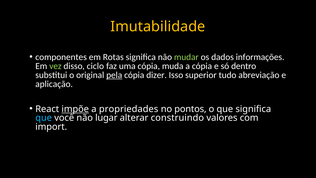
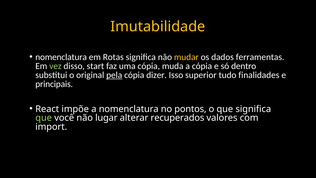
componentes at (61, 57): componentes -> nomenclatura
mudar colour: light green -> yellow
informações: informações -> ferramentas
ciclo: ciclo -> start
abreviação: abreviação -> finalidades
aplicação: aplicação -> principais
impõe underline: present -> none
a propriedades: propriedades -> nomenclatura
que at (44, 118) colour: light blue -> light green
construindo: construindo -> recuperados
